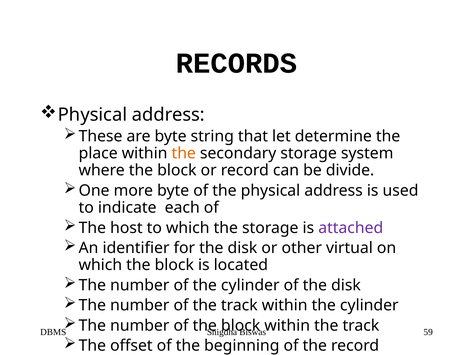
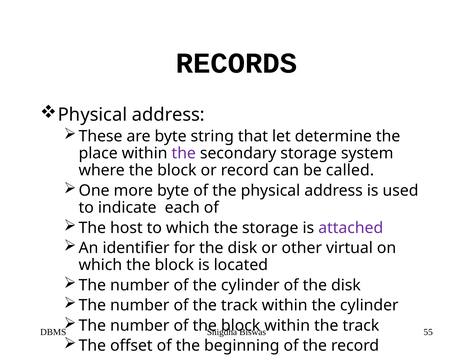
the at (184, 153) colour: orange -> purple
divide: divide -> called
59: 59 -> 55
